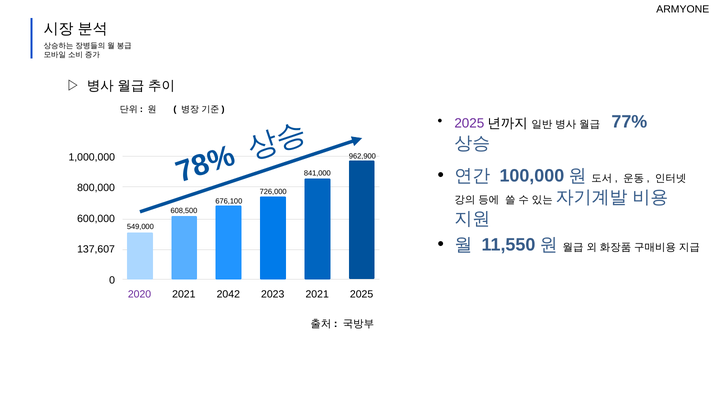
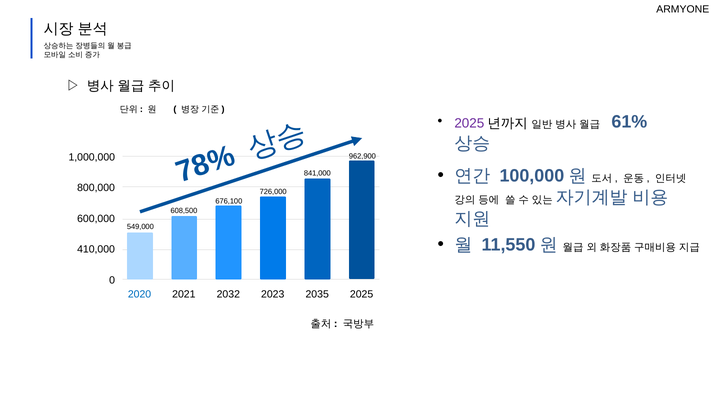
77%: 77% -> 61%
137,607: 137,607 -> 410,000
2020 colour: purple -> blue
2042: 2042 -> 2032
2023 2021: 2021 -> 2035
